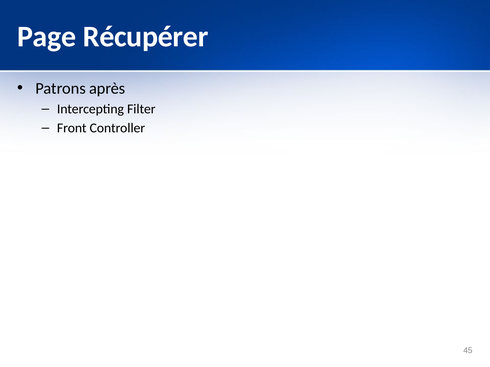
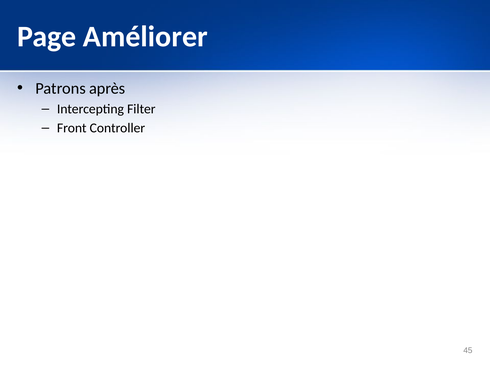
Récupérer: Récupérer -> Améliorer
